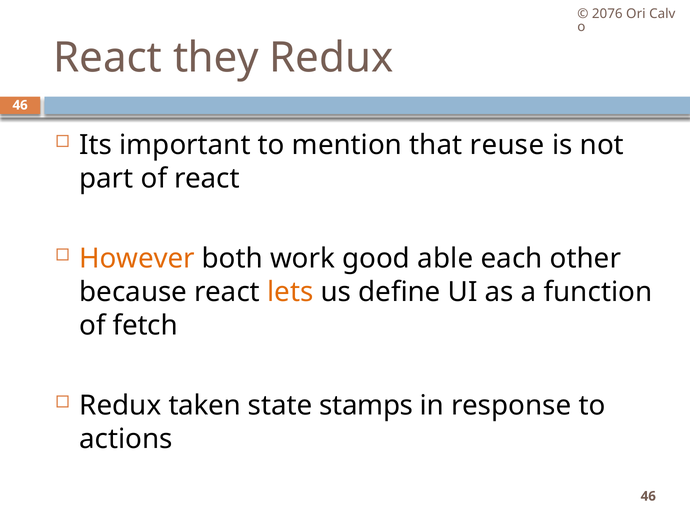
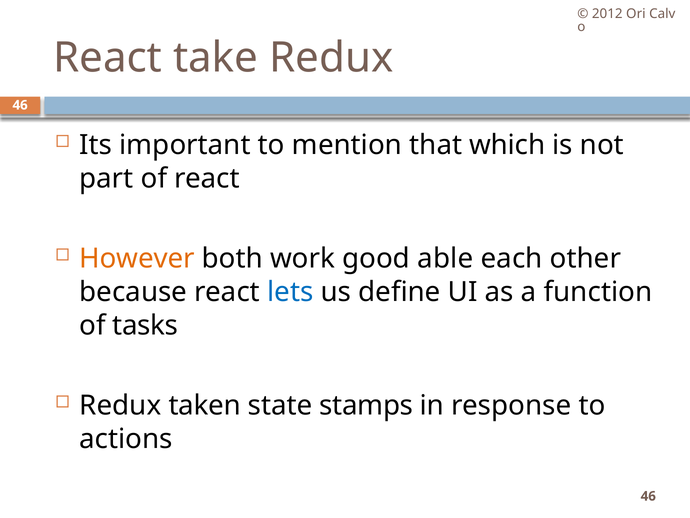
2076: 2076 -> 2012
they: they -> take
reuse: reuse -> which
lets colour: orange -> blue
fetch: fetch -> tasks
